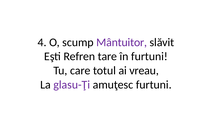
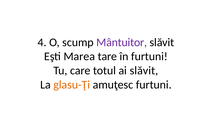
Refren: Refren -> Marea
ai vreau: vreau -> slăvit
glasu-Ţi colour: purple -> orange
